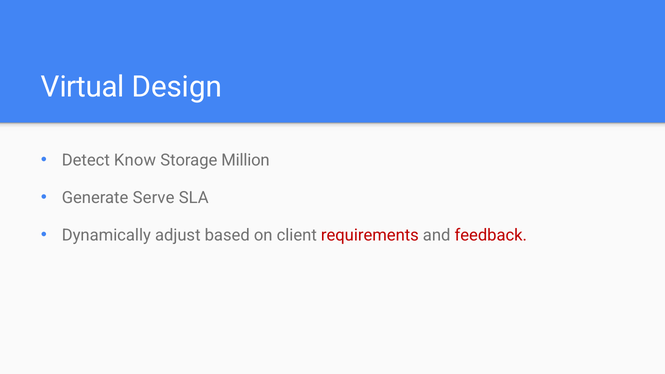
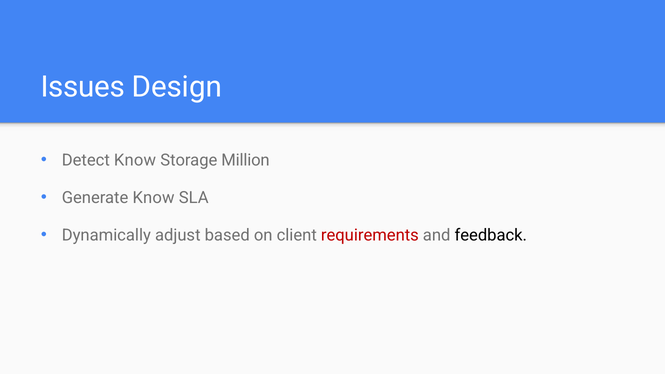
Virtual: Virtual -> Issues
Generate Serve: Serve -> Know
feedback colour: red -> black
